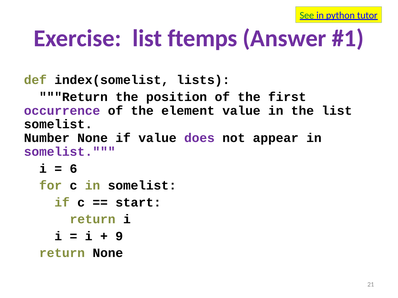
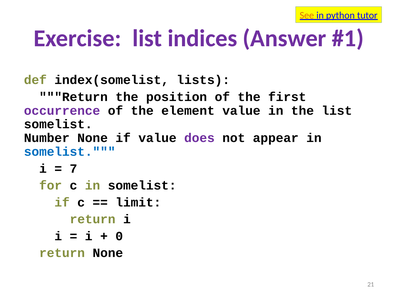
See colour: green -> orange
ftemps: ftemps -> indices
somelist at (70, 152) colour: purple -> blue
6: 6 -> 7
start: start -> limit
9: 9 -> 0
